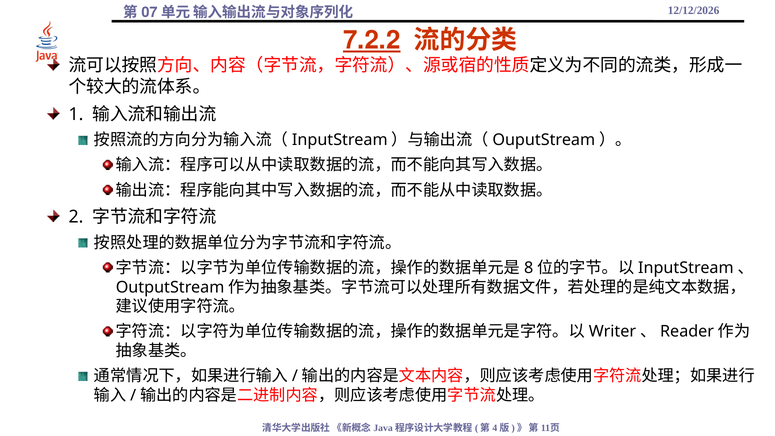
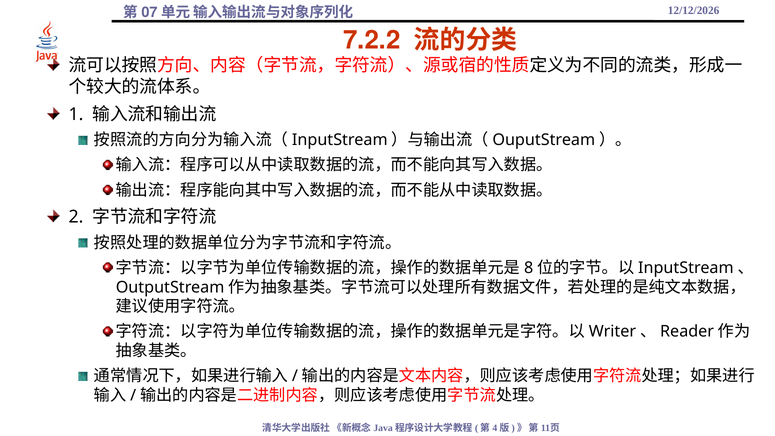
7.2.2 underline: present -> none
